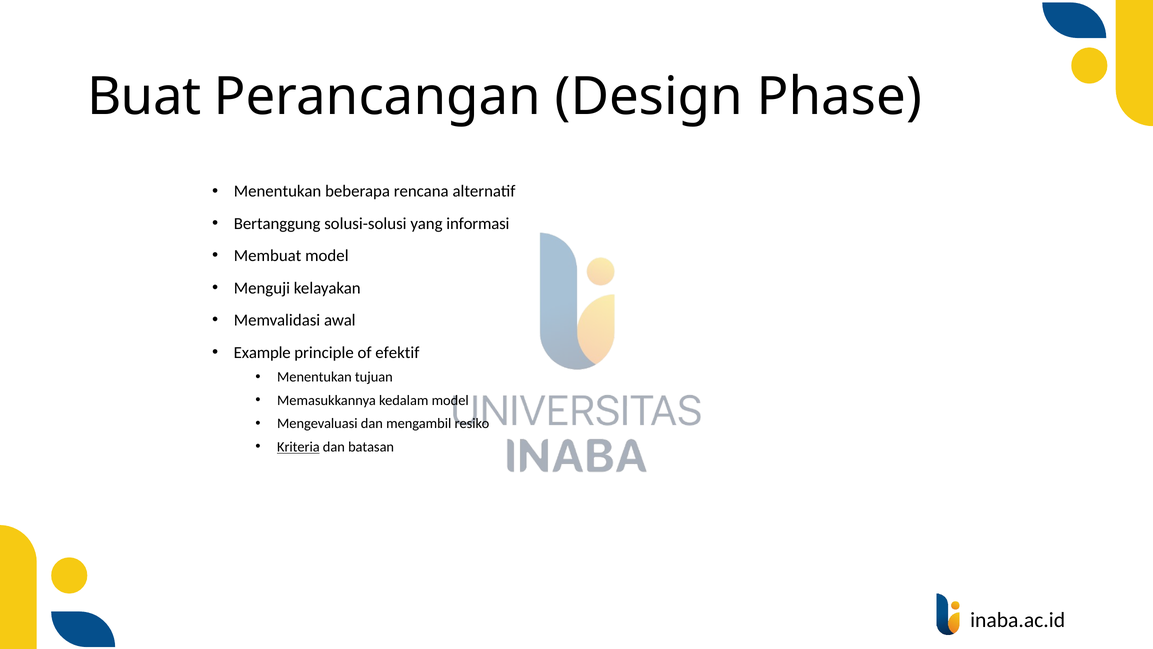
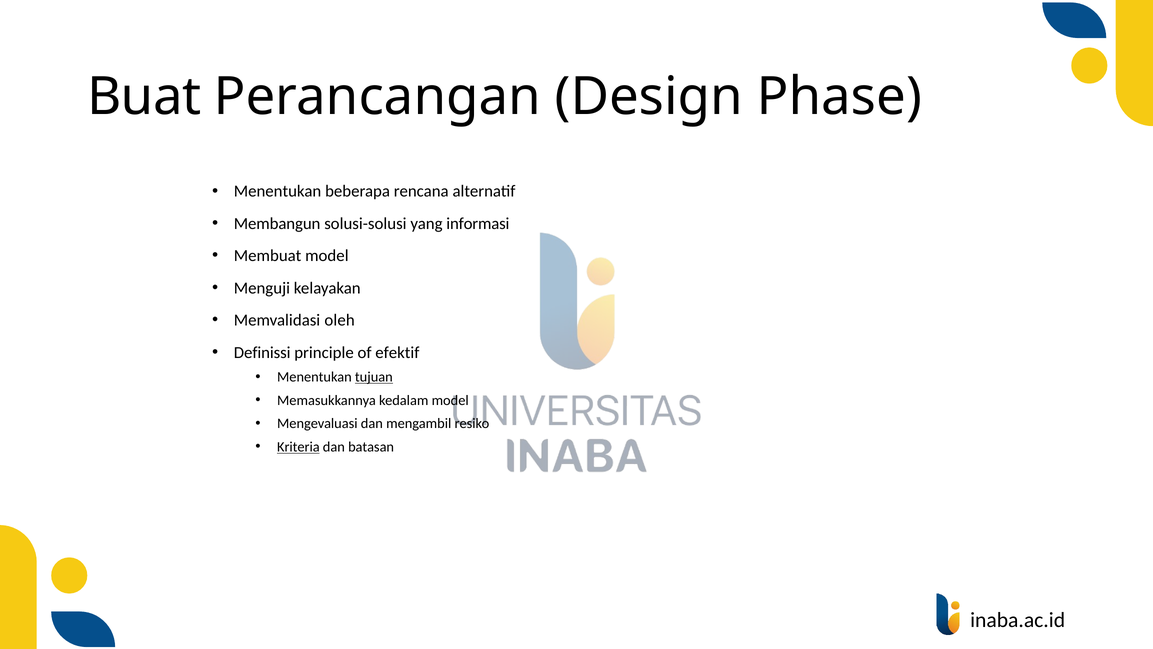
Bertanggung: Bertanggung -> Membangun
awal: awal -> oleh
Example: Example -> Definissi
tujuan underline: none -> present
